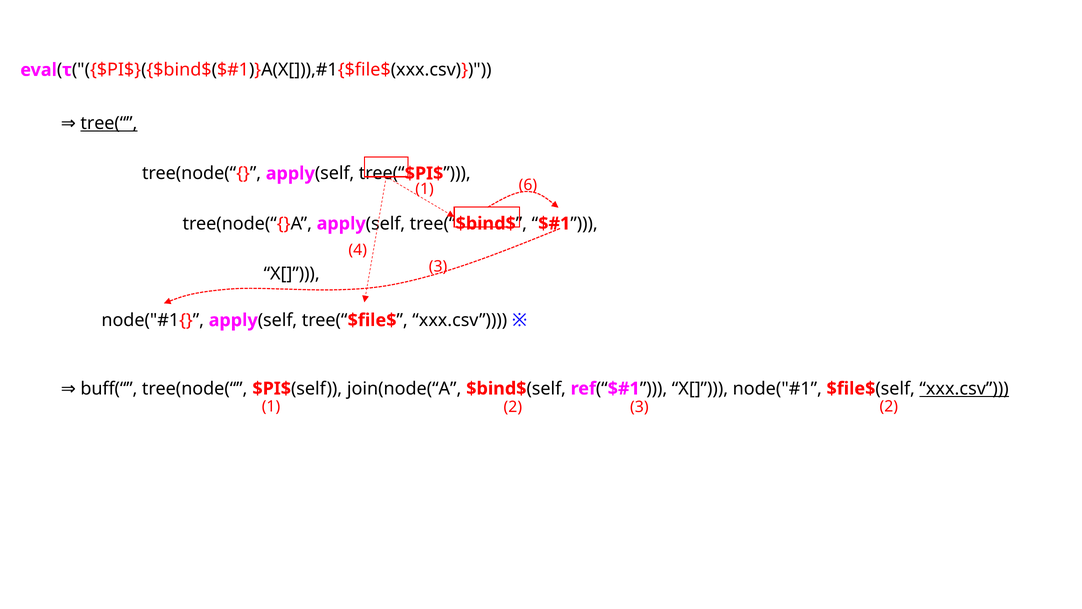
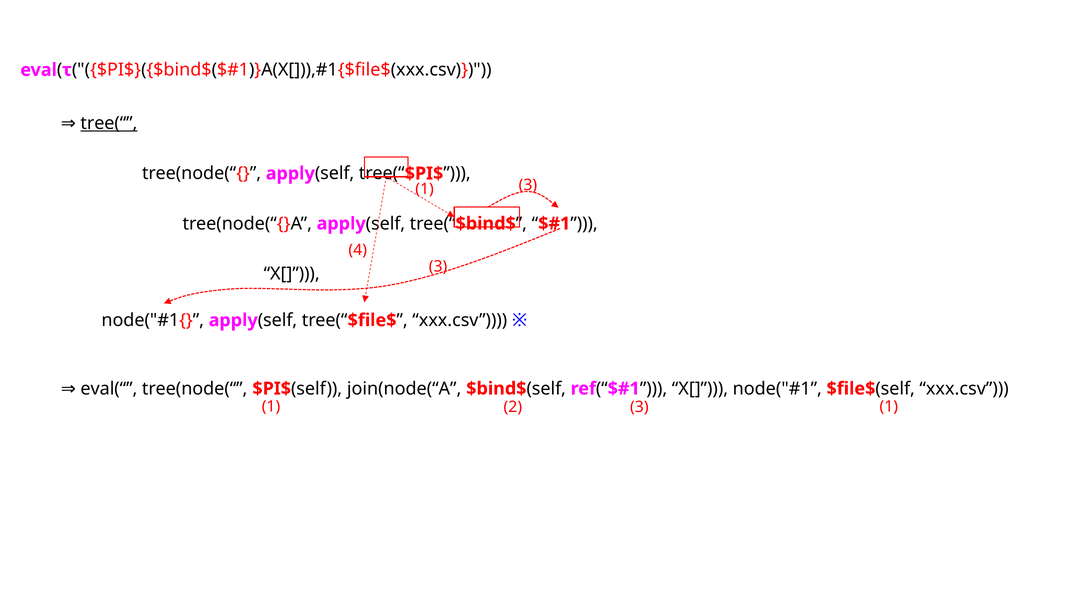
6 at (528, 185): 6 -> 3
buff(“: buff(“ -> eval(“
xxx.csv at (964, 388) underline: present -> none
1 2: 2 -> 1
